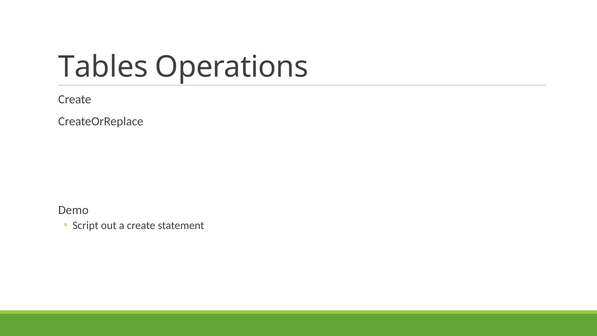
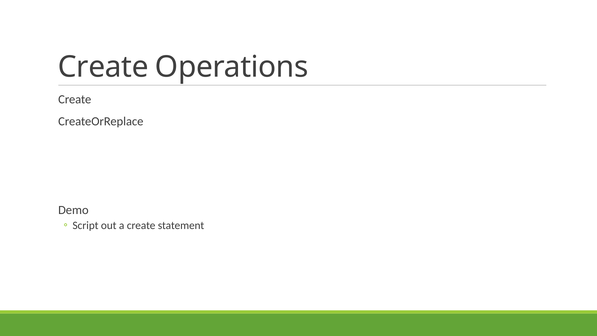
Tables at (103, 67): Tables -> Create
